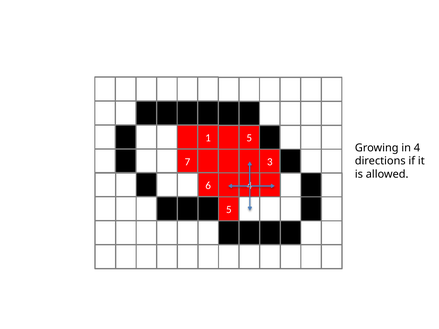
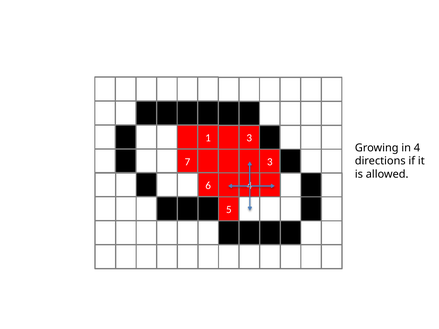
1 5: 5 -> 3
